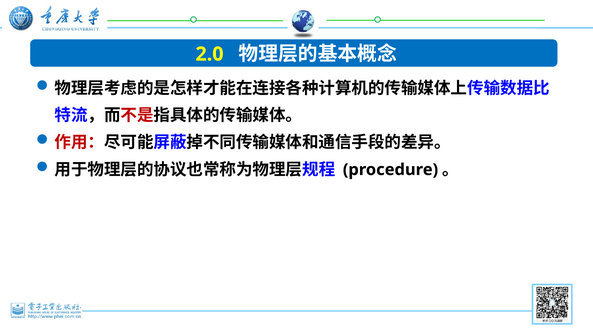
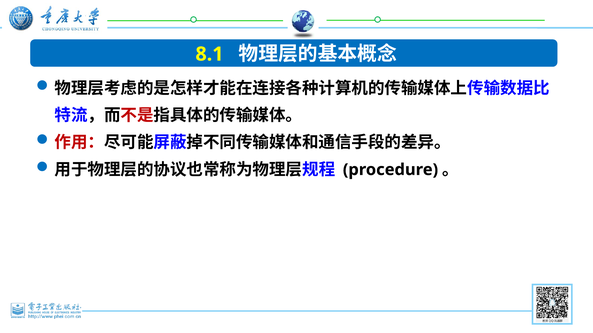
2.0: 2.0 -> 8.1
